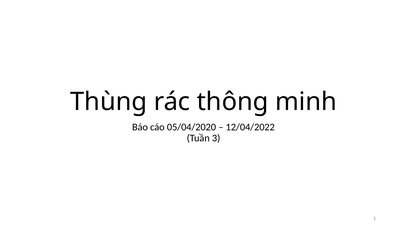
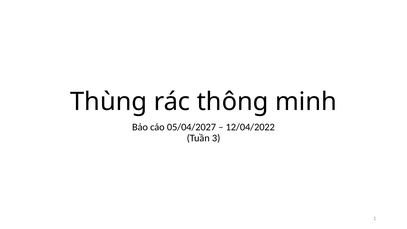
05/04/2020: 05/04/2020 -> 05/04/2027
